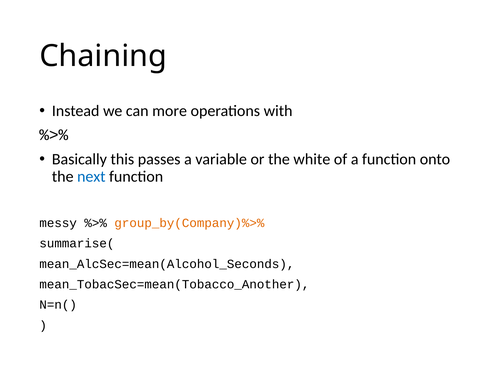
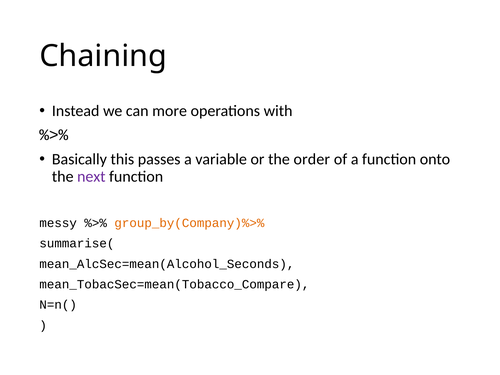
white: white -> order
next colour: blue -> purple
mean_TobacSec=mean(Tobacco_Another: mean_TobacSec=mean(Tobacco_Another -> mean_TobacSec=mean(Tobacco_Compare
